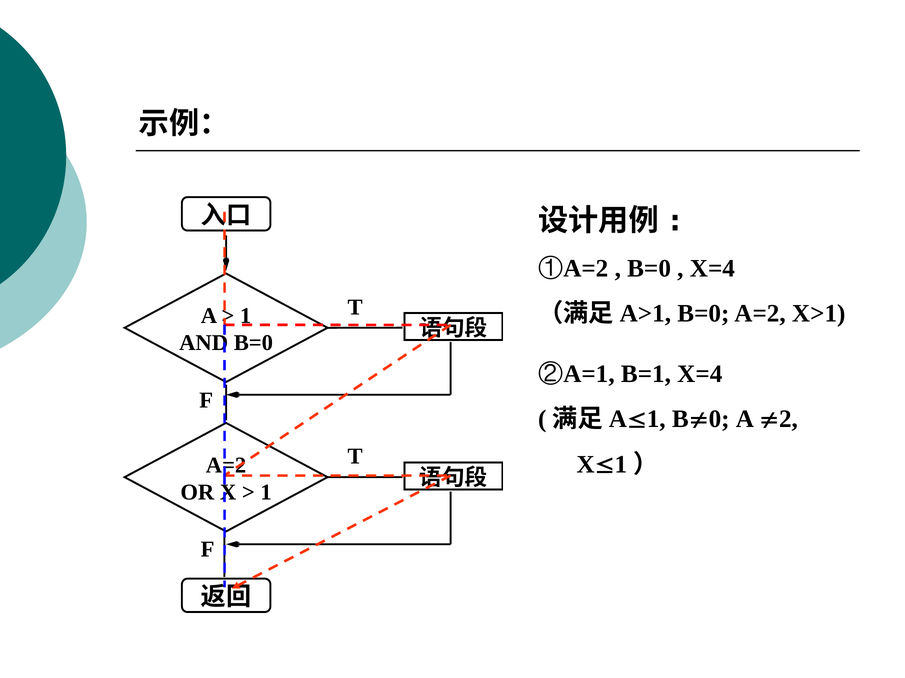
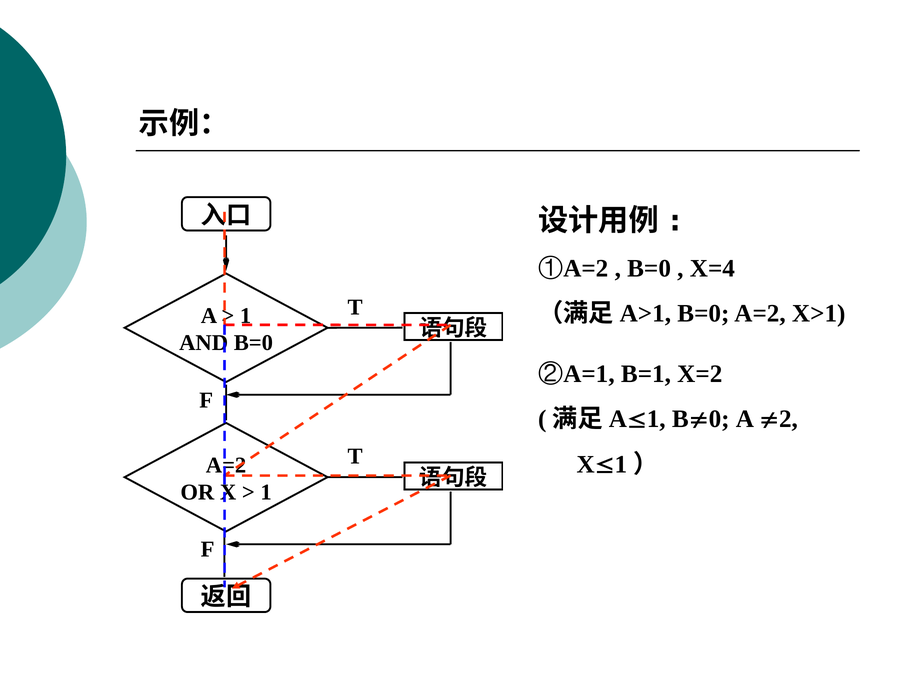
B=1 X=4: X=4 -> X=2
